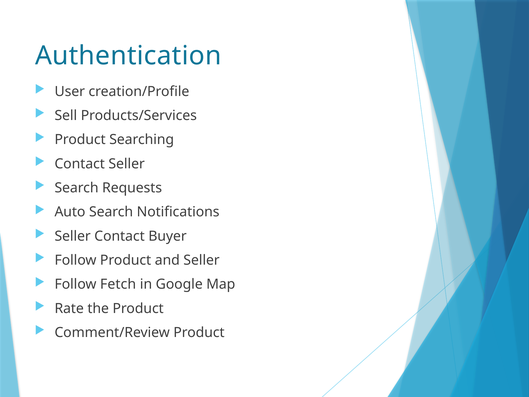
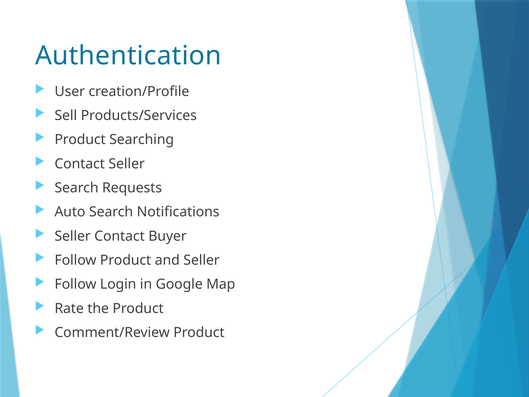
Fetch: Fetch -> Login
